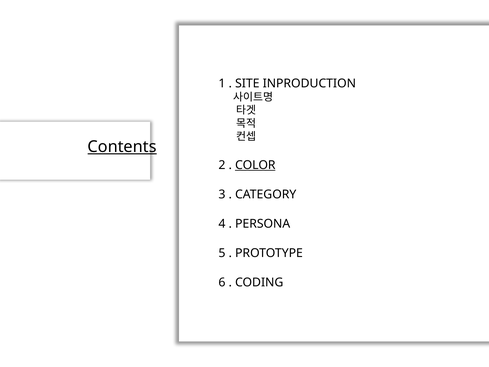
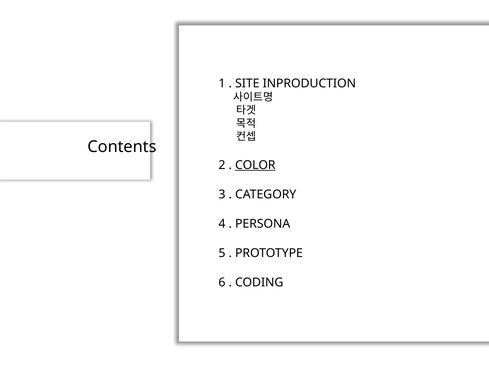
Contents underline: present -> none
